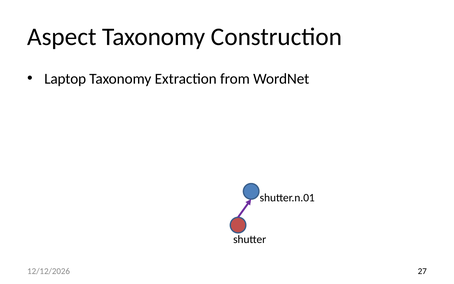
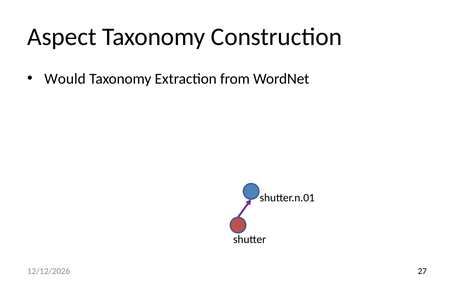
Laptop: Laptop -> Would
